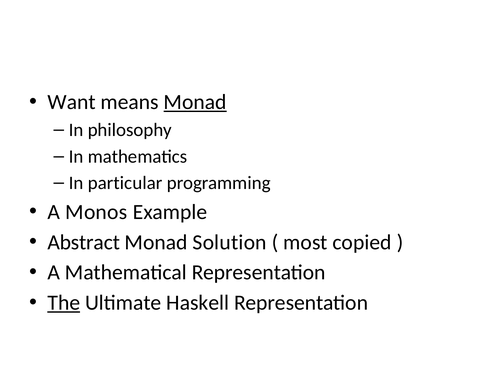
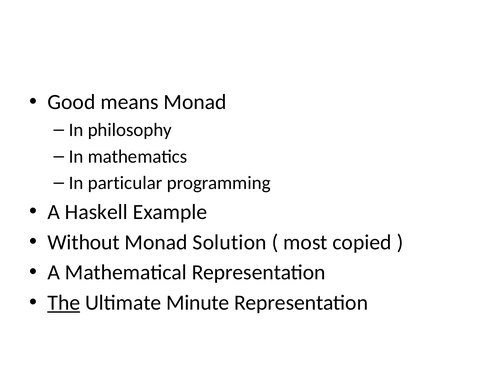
Want: Want -> Good
Monad at (195, 102) underline: present -> none
Monos: Monos -> Haskell
Abstract: Abstract -> Without
Haskell: Haskell -> Minute
